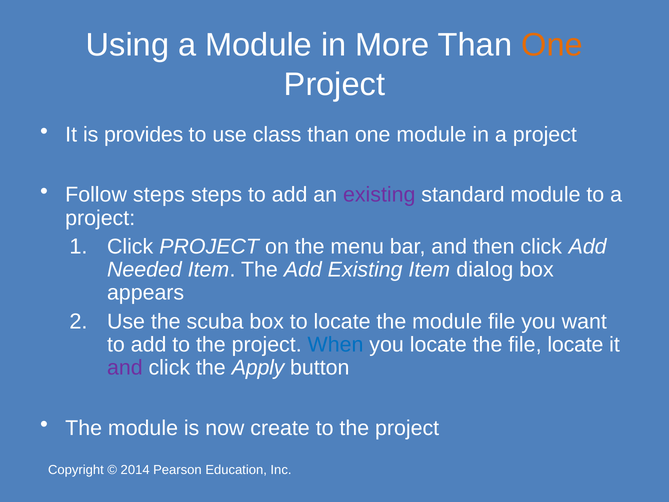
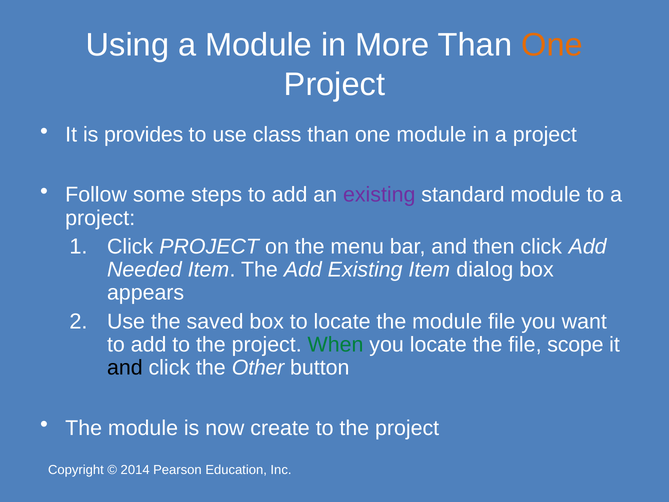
Follow steps: steps -> some
scuba: scuba -> saved
When colour: blue -> green
file locate: locate -> scope
and at (125, 368) colour: purple -> black
Apply: Apply -> Other
